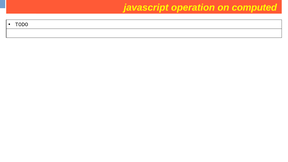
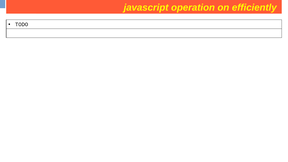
computed: computed -> efficiently
